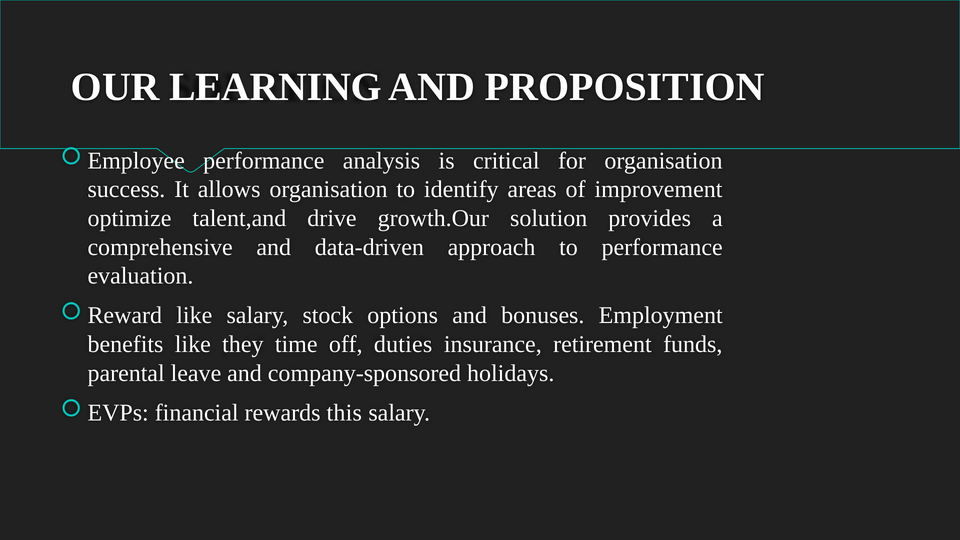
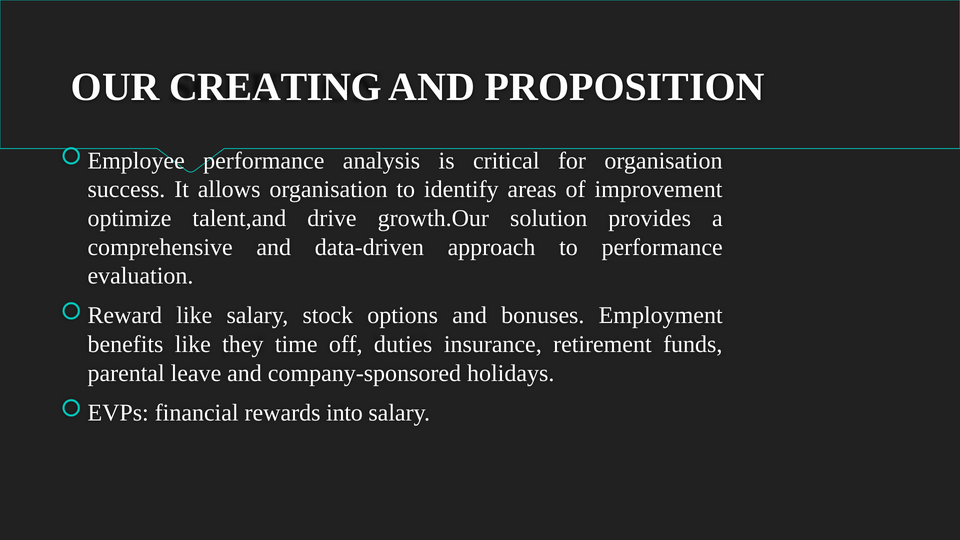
LEARNING: LEARNING -> CREATING
this: this -> into
